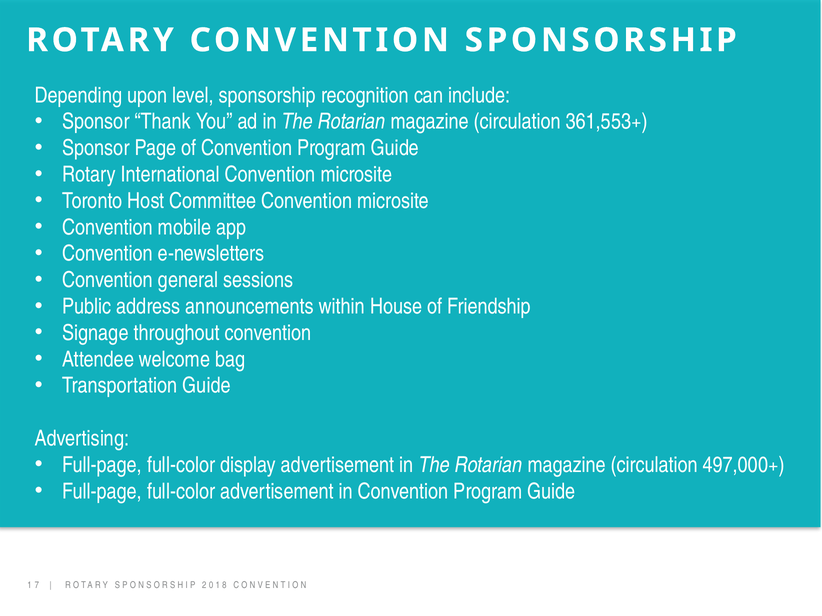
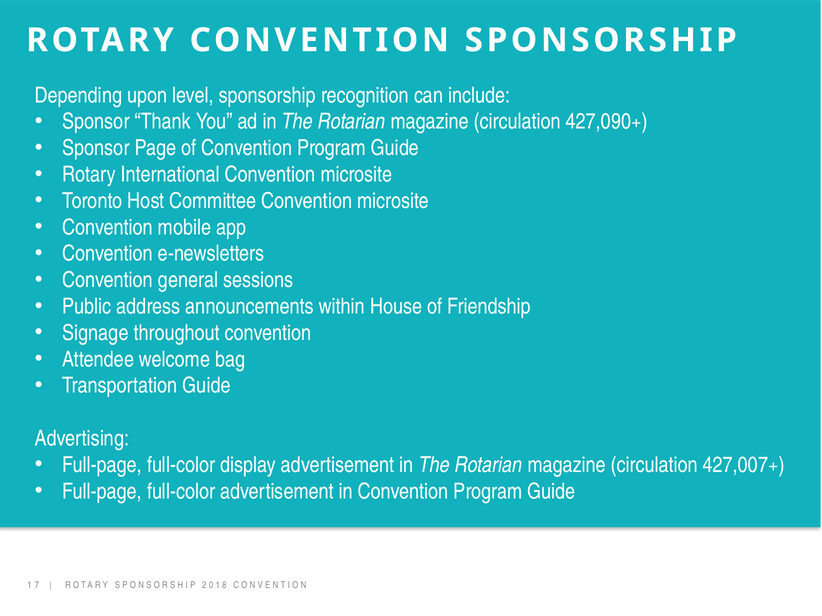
361,553+: 361,553+ -> 427,090+
497,000+: 497,000+ -> 427,007+
